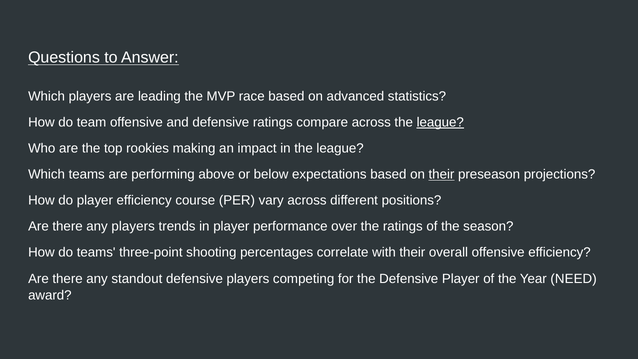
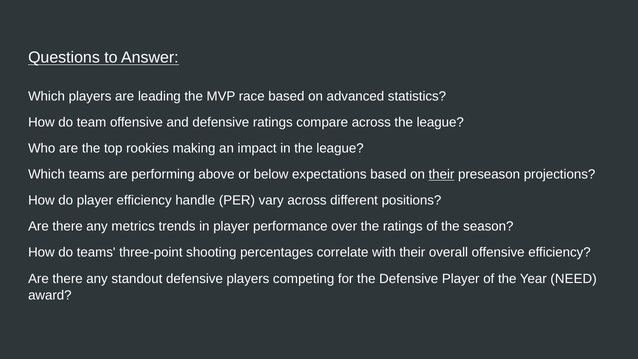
league at (440, 122) underline: present -> none
course: course -> handle
any players: players -> metrics
